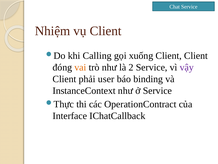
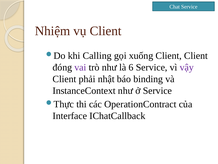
vai colour: orange -> purple
2: 2 -> 6
user: user -> nhật
